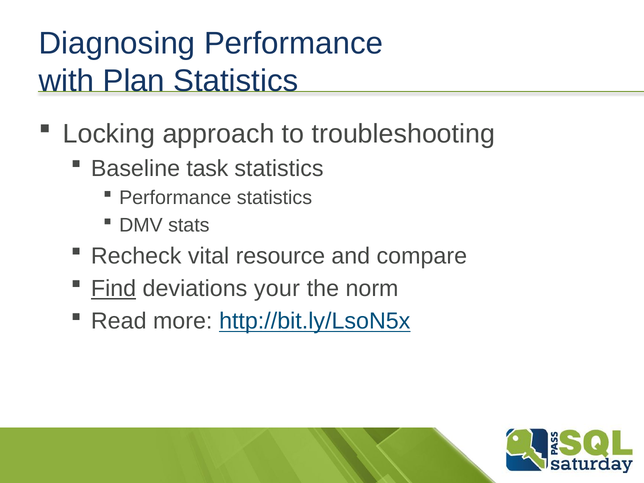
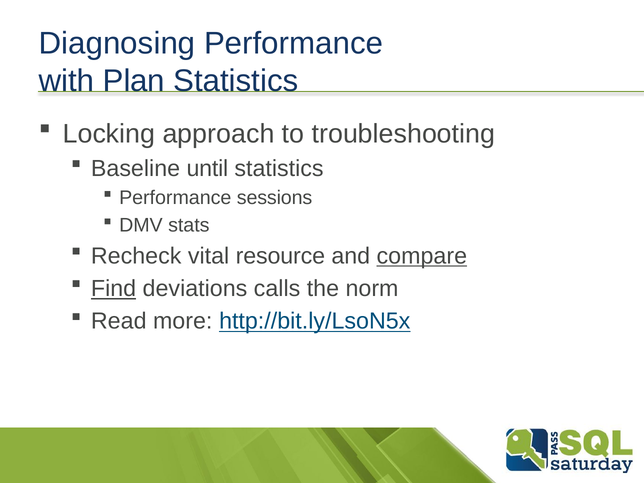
task: task -> until
Performance statistics: statistics -> sessions
compare underline: none -> present
your: your -> calls
